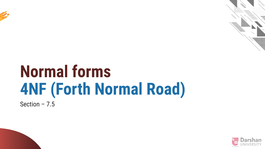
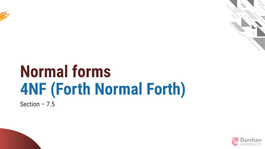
Normal Road: Road -> Forth
